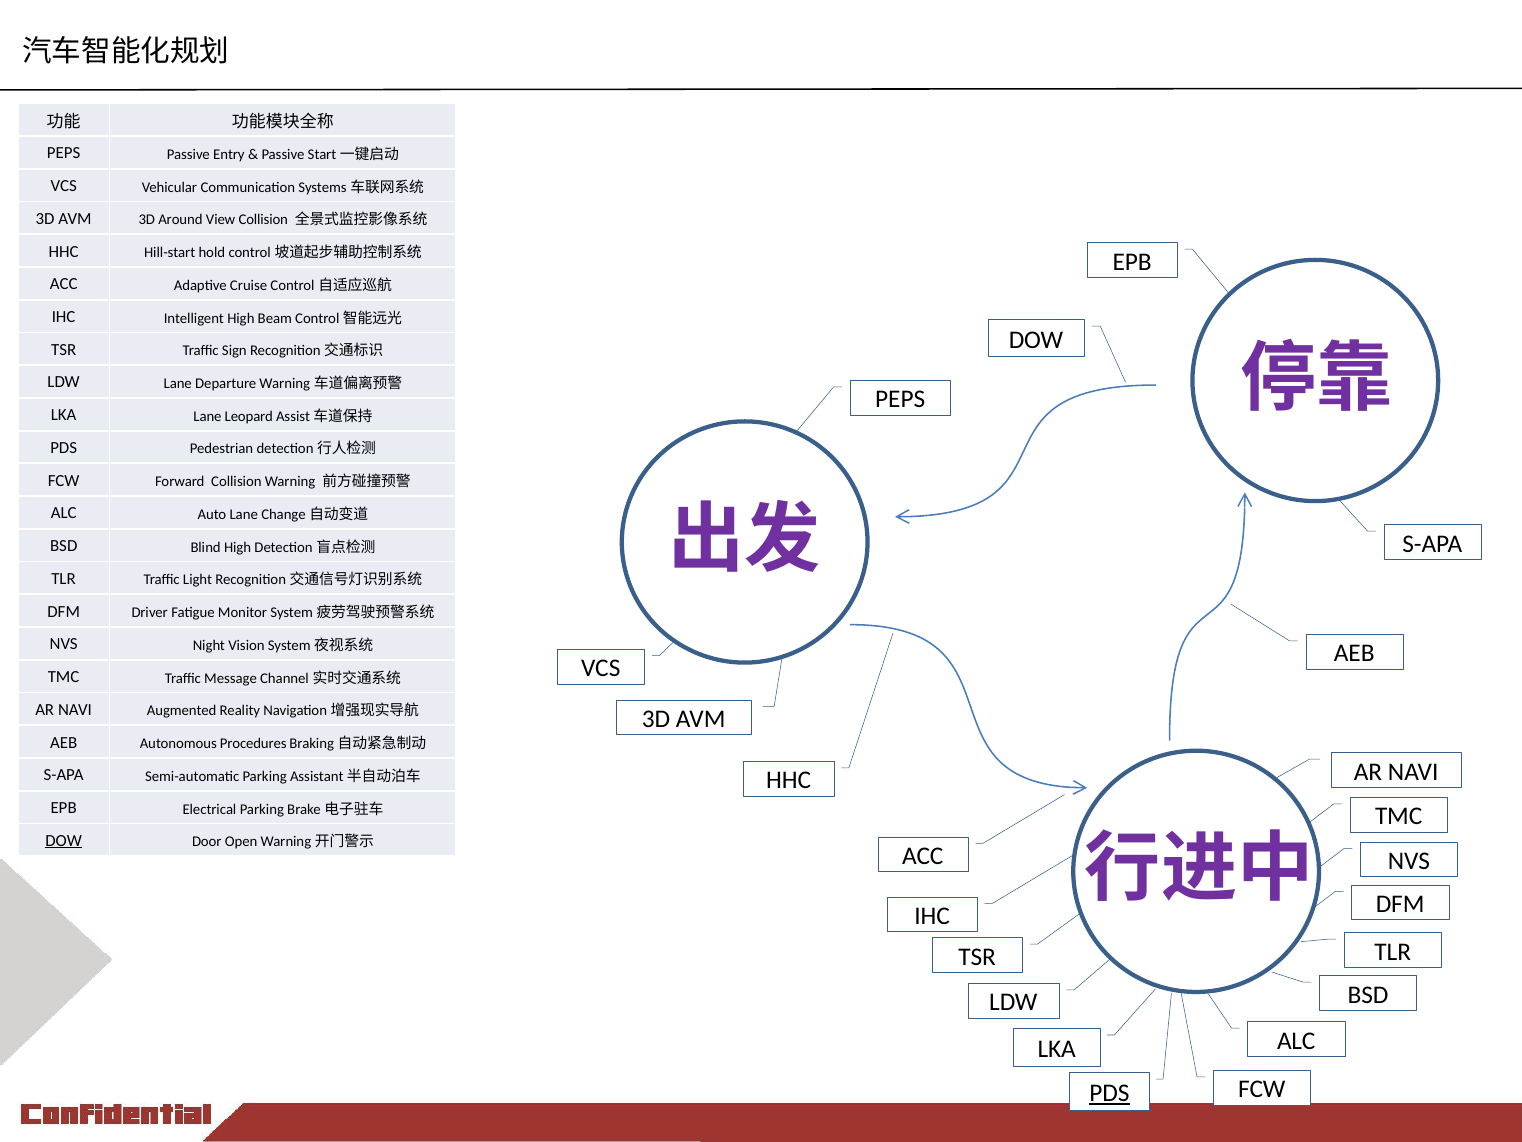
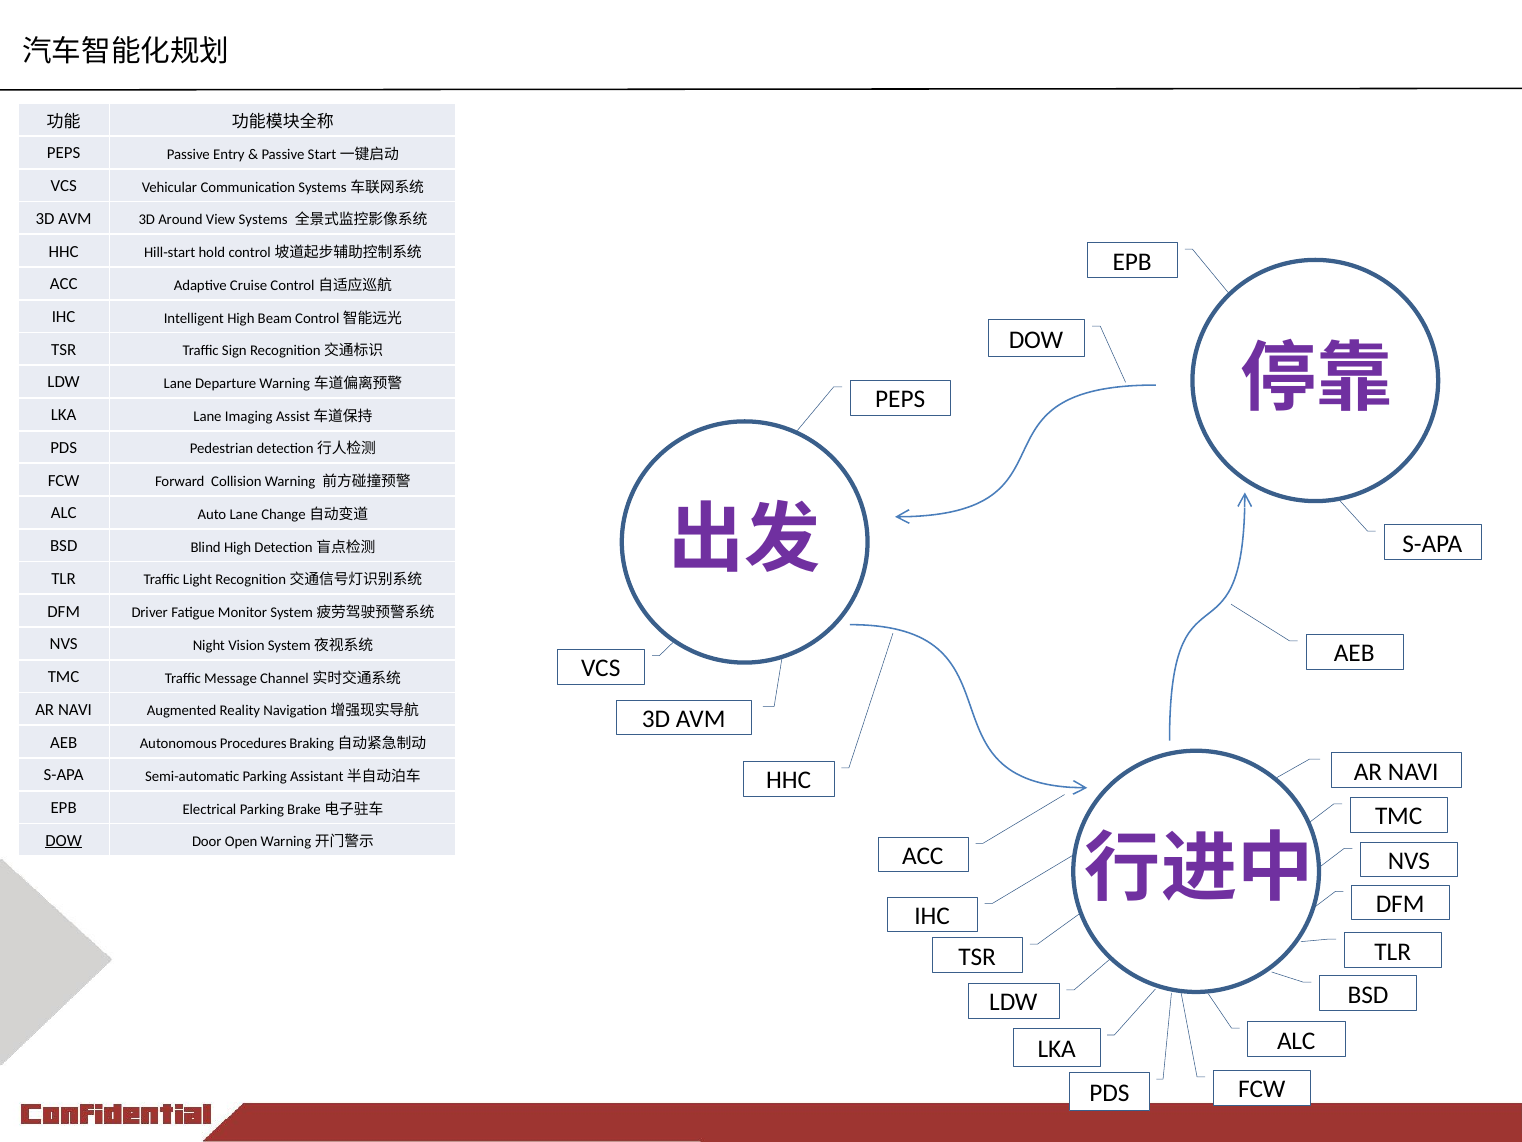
View Collision: Collision -> Systems
Leopard: Leopard -> Imaging
PDS at (1109, 1093) underline: present -> none
